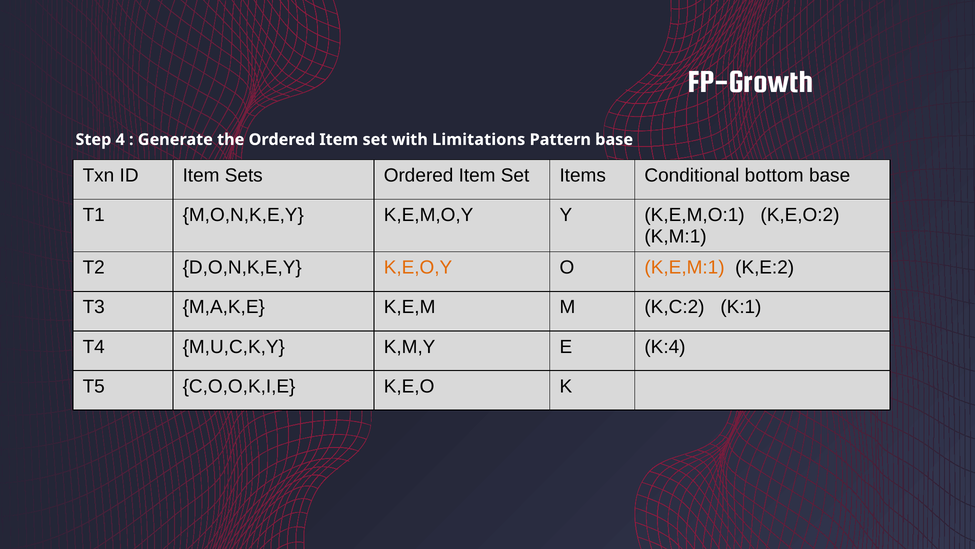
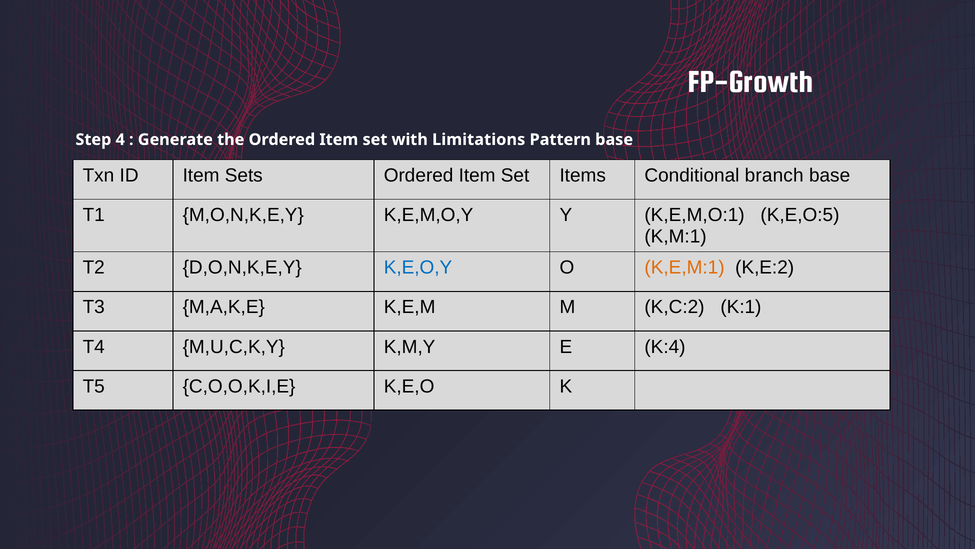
bottom: bottom -> branch
K,E,O:2: K,E,O:2 -> K,E,O:5
K,E,O,Y colour: orange -> blue
